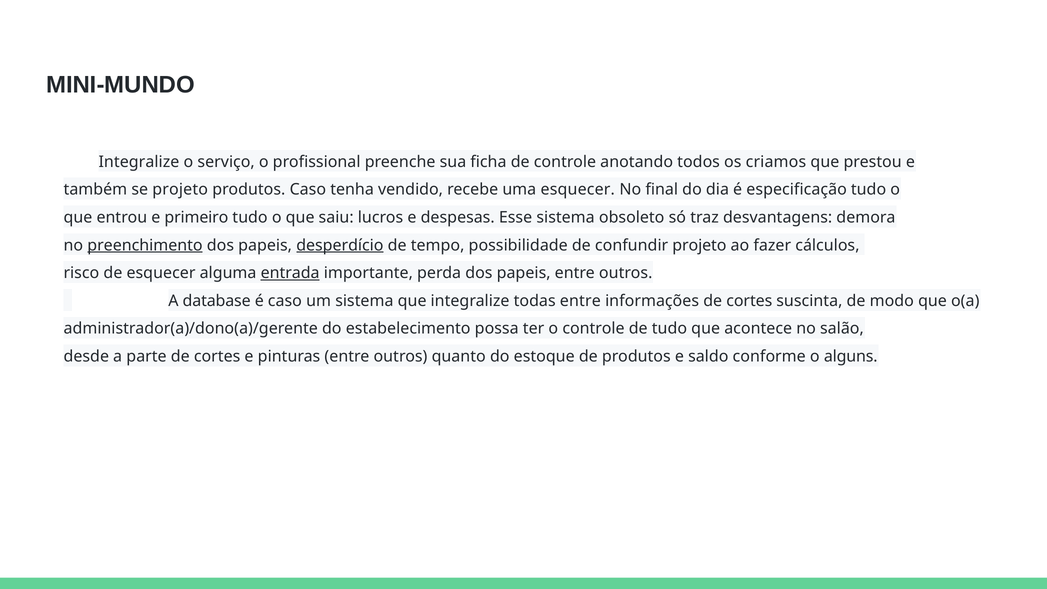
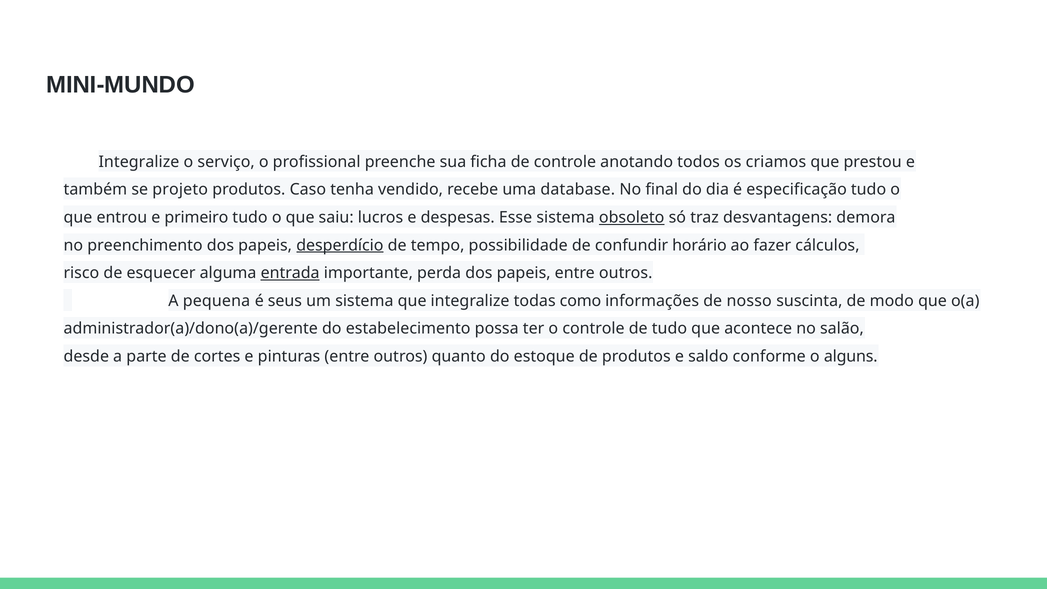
uma esquecer: esquecer -> database
obsoleto underline: none -> present
preenchimento underline: present -> none
confundir projeto: projeto -> horário
database: database -> pequena
é caso: caso -> seus
todas entre: entre -> como
informações de cortes: cortes -> nosso
